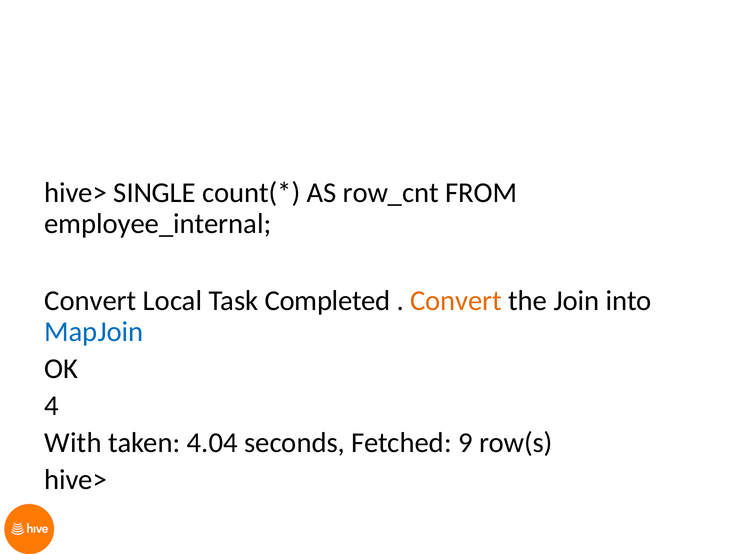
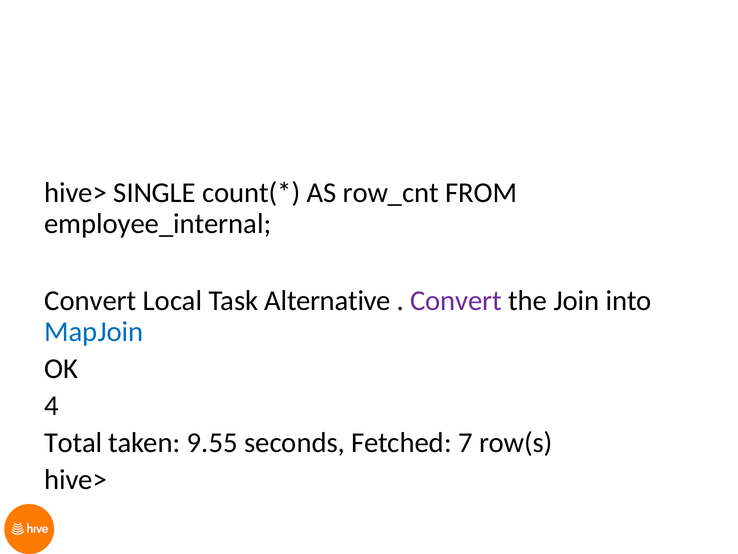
Completed: Completed -> Alternative
Convert at (456, 301) colour: orange -> purple
With: With -> Total
4.04: 4.04 -> 9.55
9: 9 -> 7
